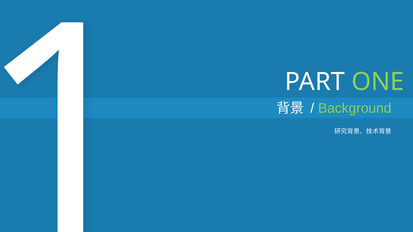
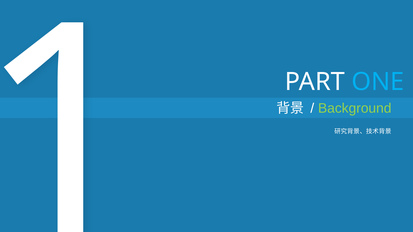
ONE colour: light green -> light blue
